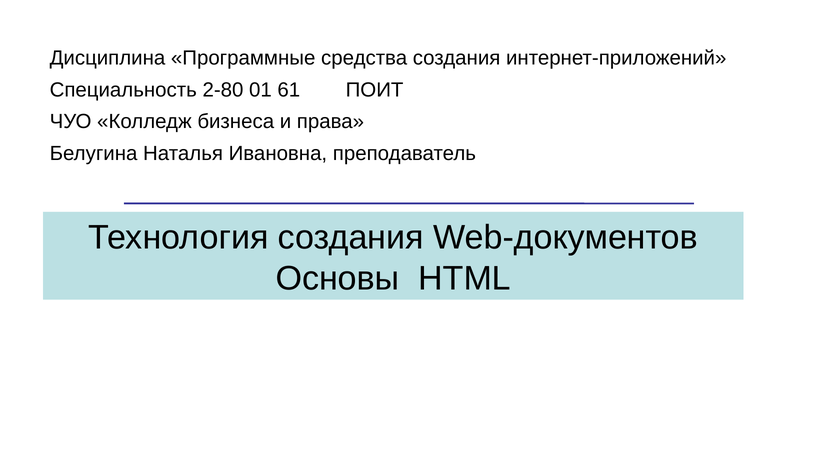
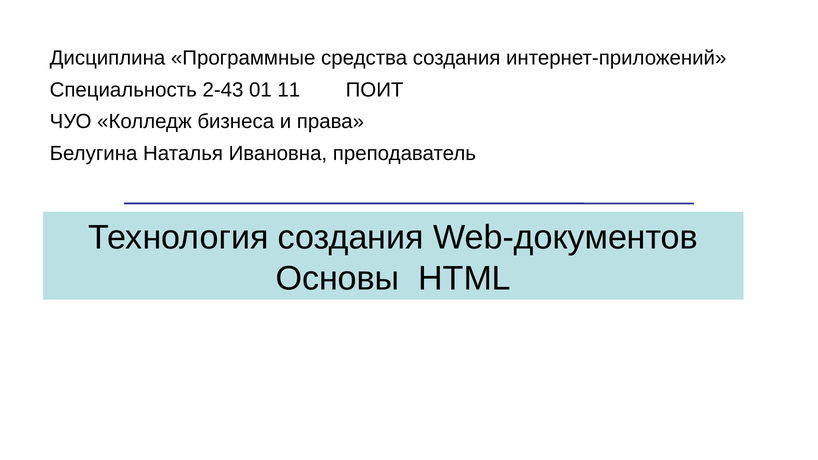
2-80: 2-80 -> 2-43
61: 61 -> 11
